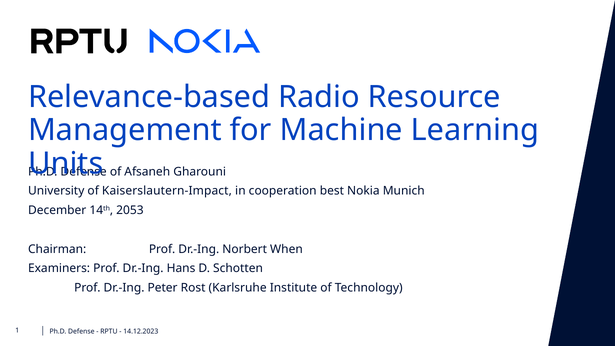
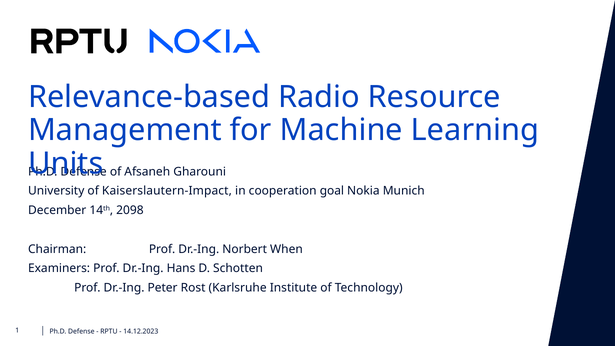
best: best -> goal
2053: 2053 -> 2098
